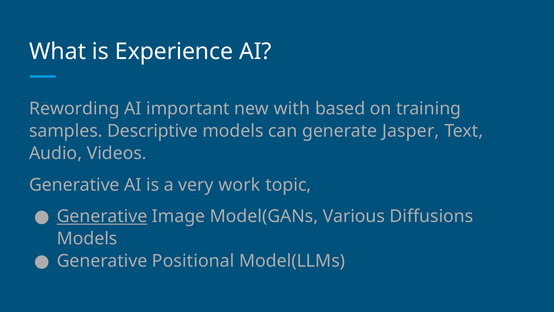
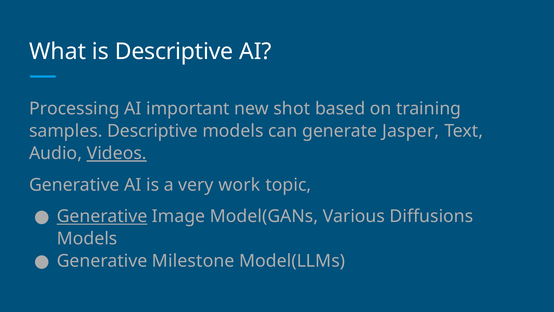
is Experience: Experience -> Descriptive
Rewording: Rewording -> Processing
with: with -> shot
Videos underline: none -> present
Positional: Positional -> Milestone
